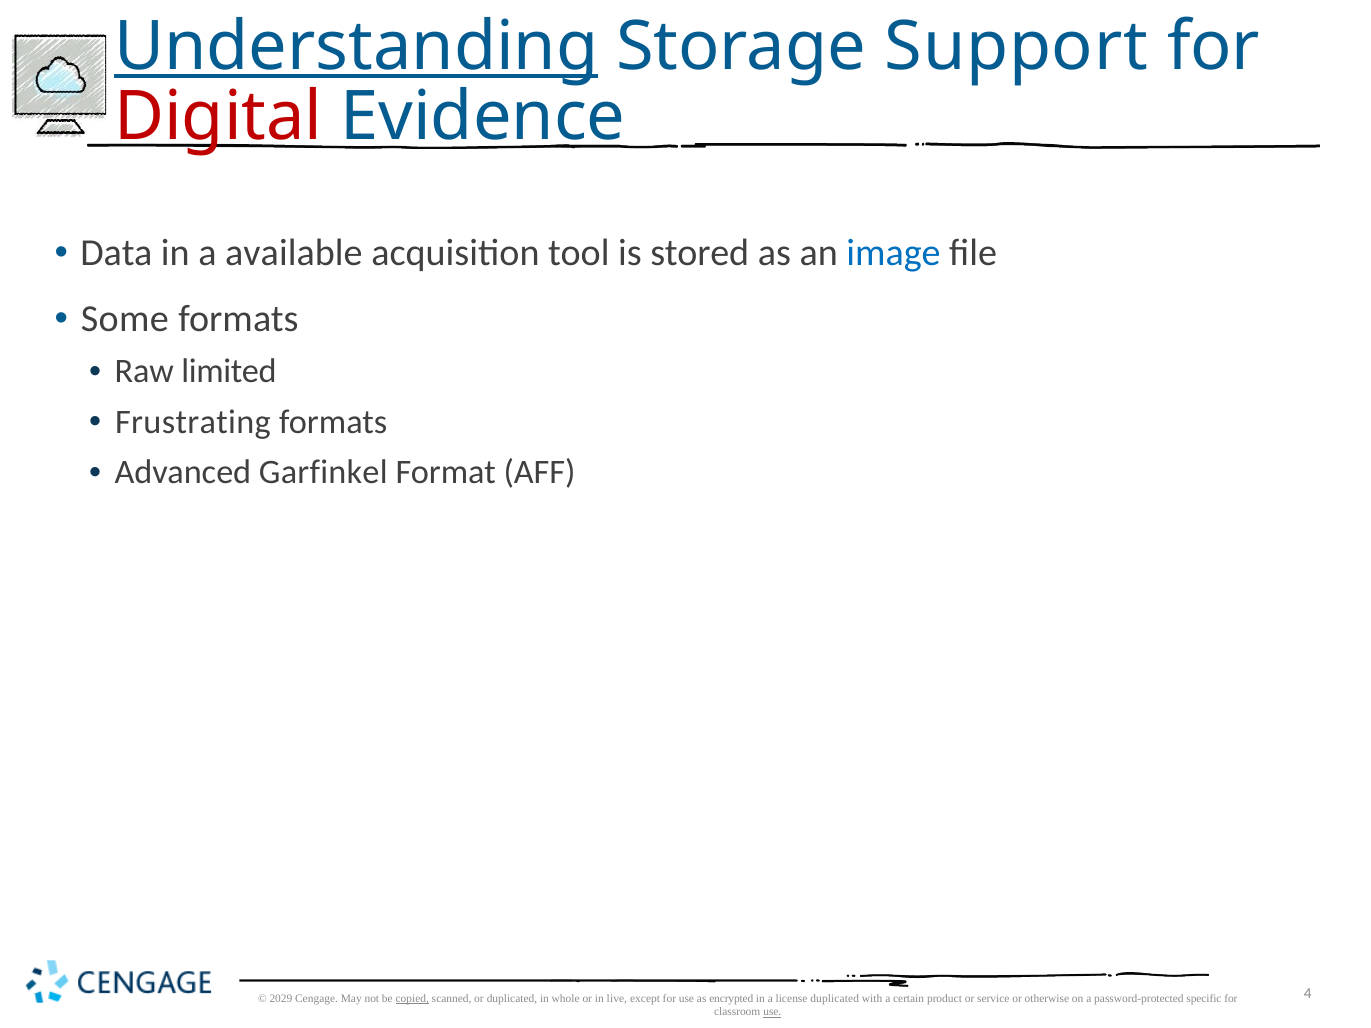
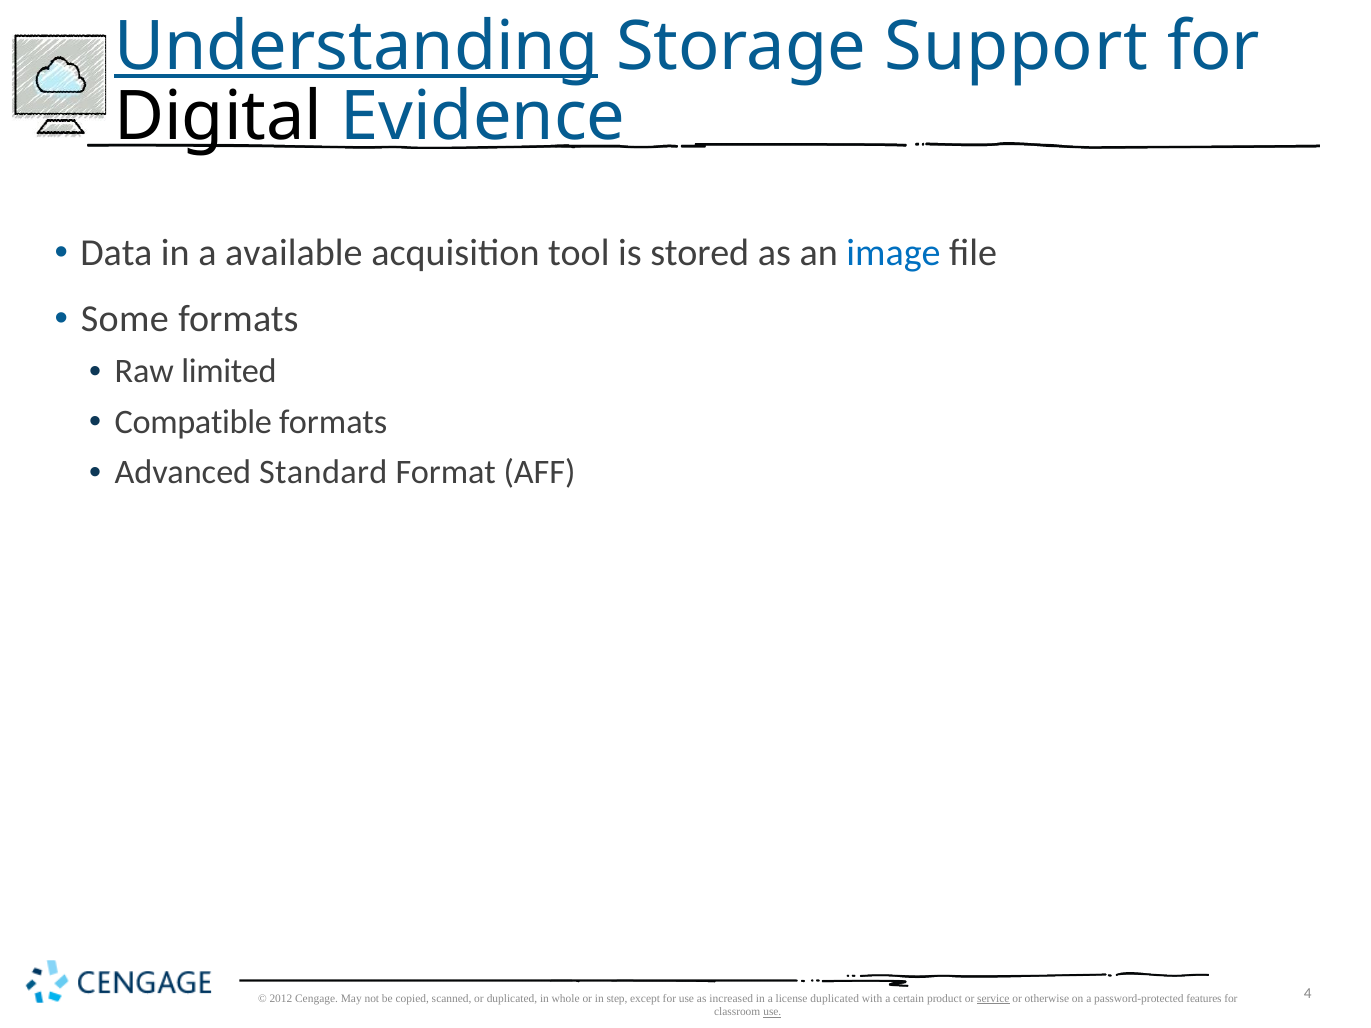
Digital colour: red -> black
Frustrating: Frustrating -> Compatible
Garfinkel: Garfinkel -> Standard
2029: 2029 -> 2012
copied underline: present -> none
live: live -> step
encrypted: encrypted -> increased
service underline: none -> present
specific: specific -> features
